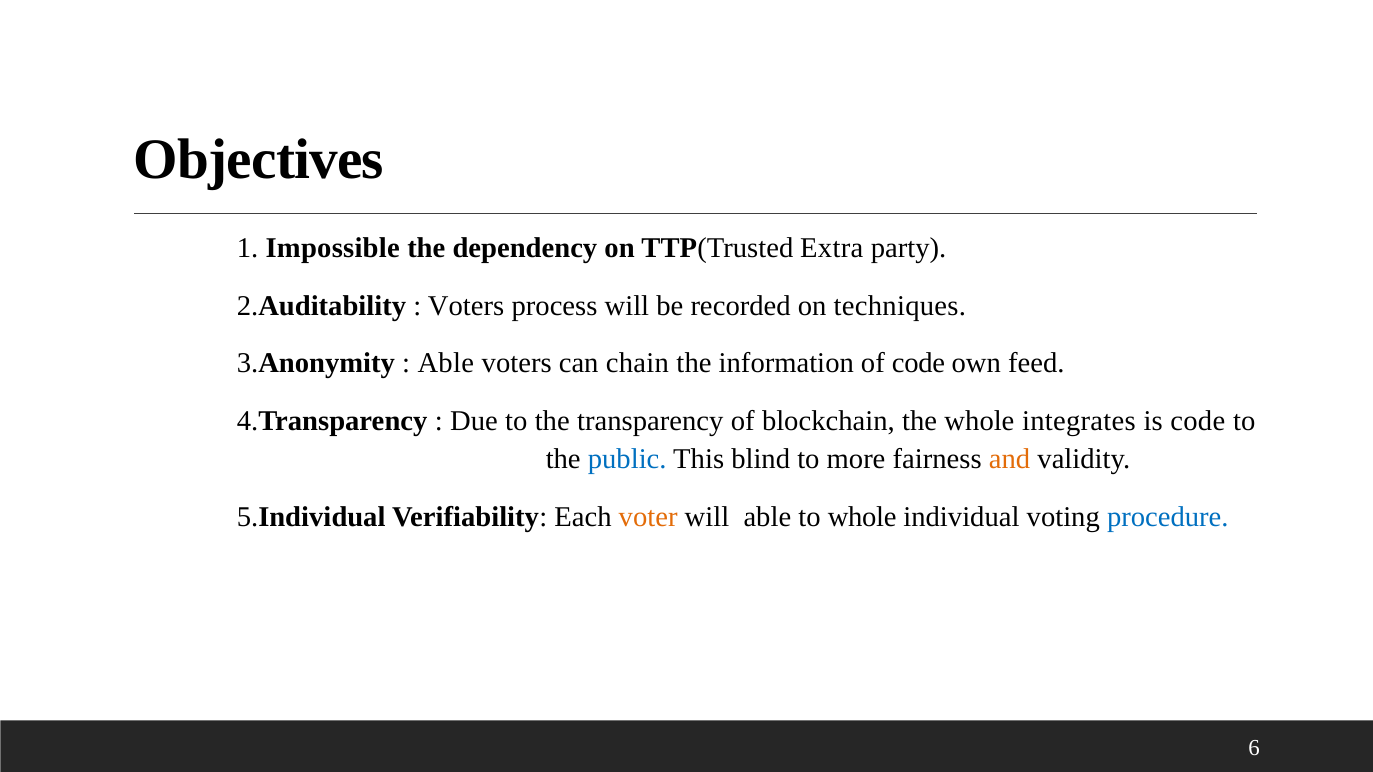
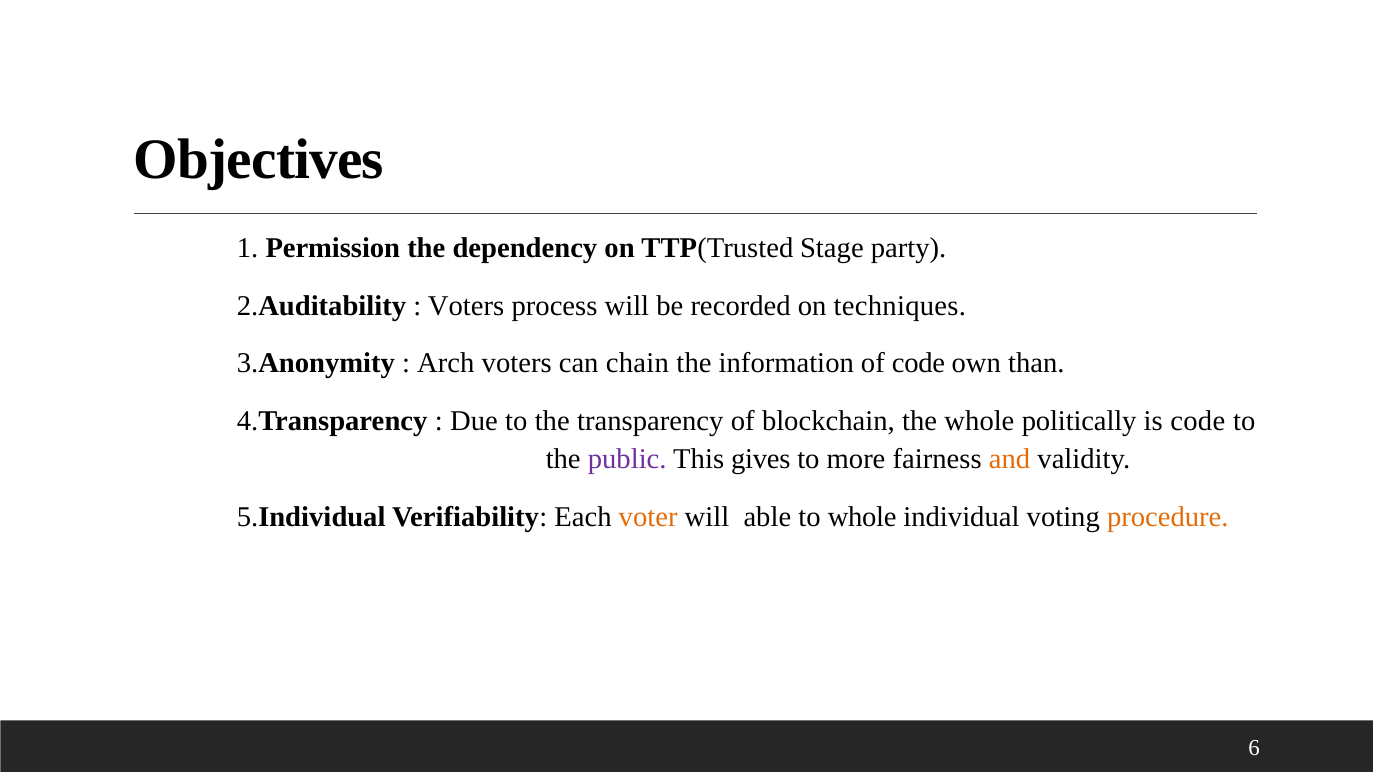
Impossible: Impossible -> Permission
Extra: Extra -> Stage
Able at (446, 364): Able -> Arch
feed: feed -> than
integrates: integrates -> politically
public colour: blue -> purple
blind: blind -> gives
procedure colour: blue -> orange
